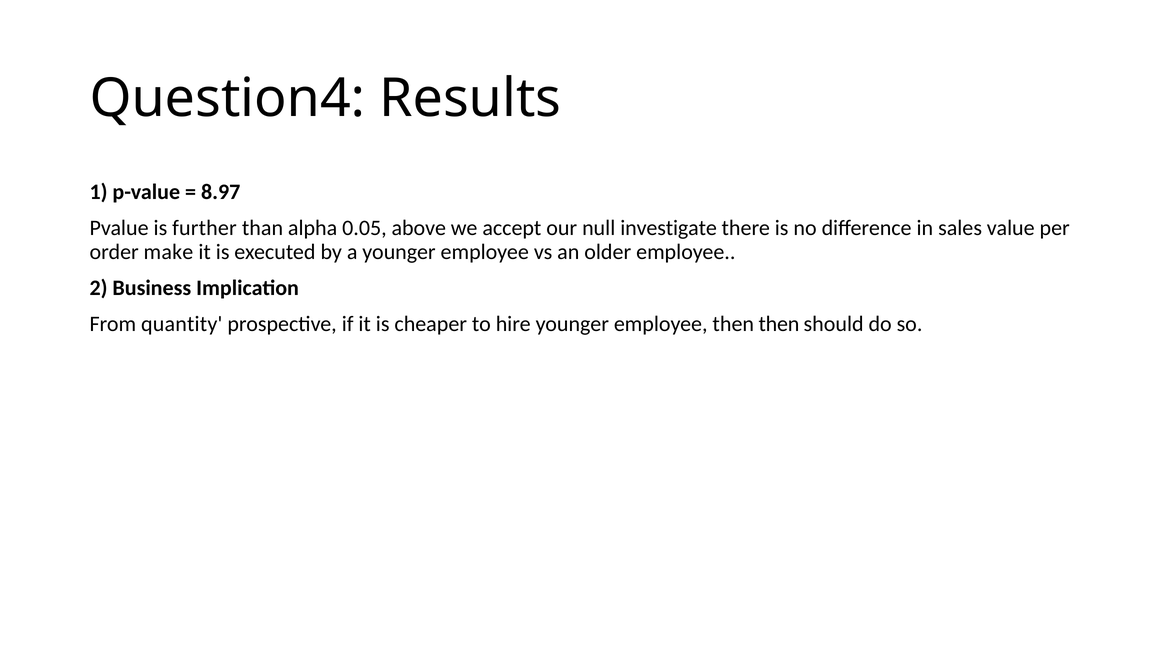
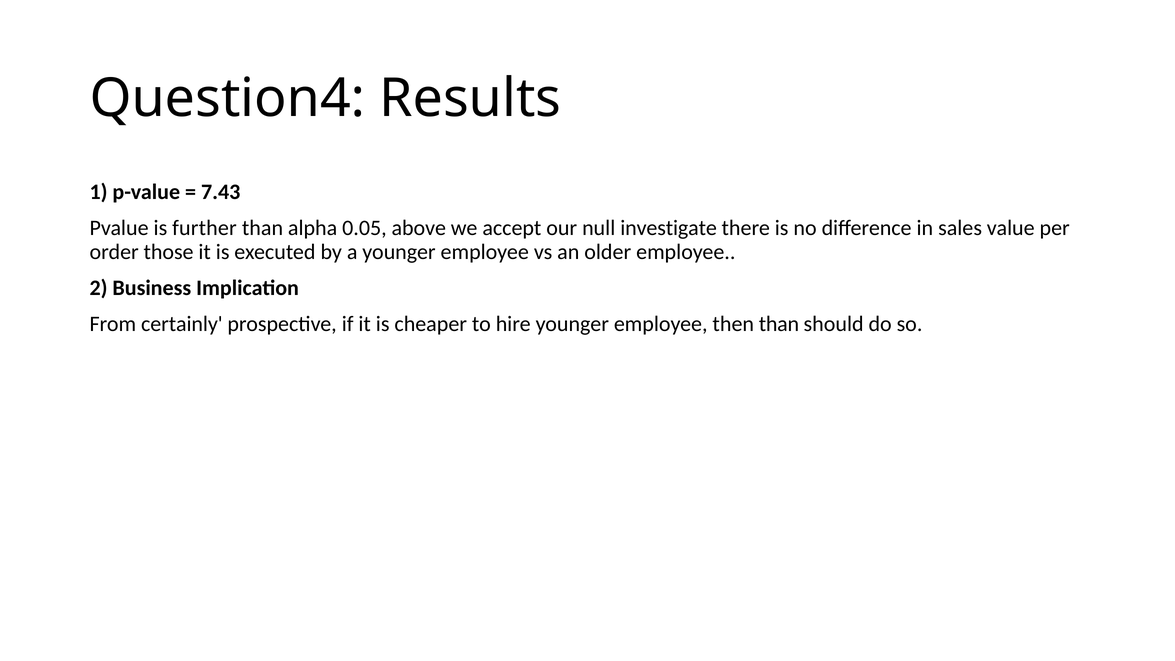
8.97: 8.97 -> 7.43
make: make -> those
quantity: quantity -> certainly
then then: then -> than
